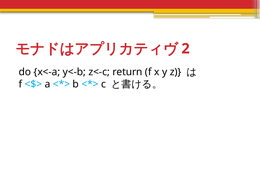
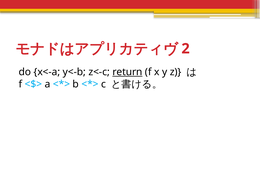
return underline: none -> present
